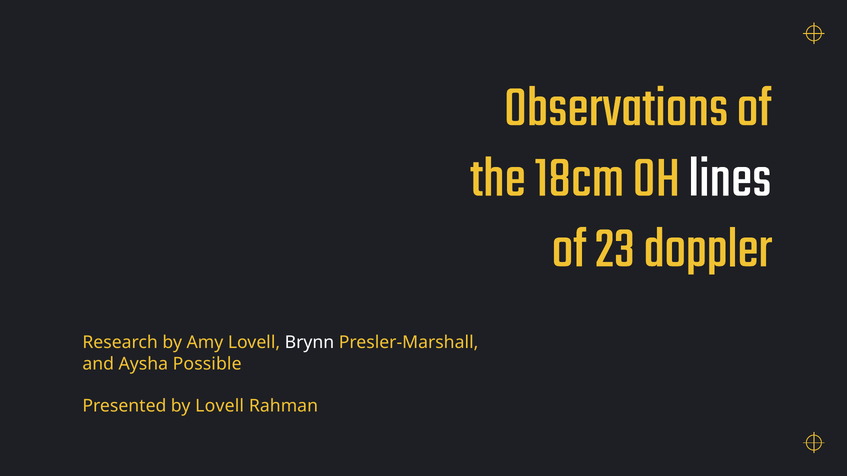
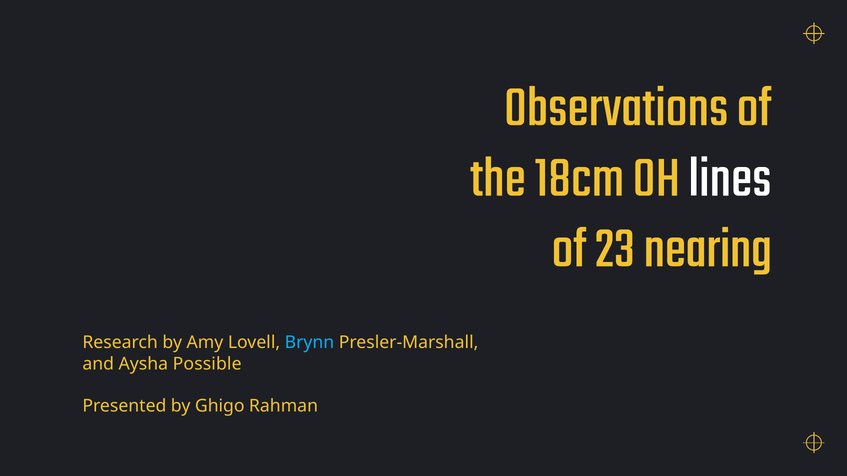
doppler: doppler -> nearing
Brynn colour: white -> light blue
by Lovell: Lovell -> Ghigo
